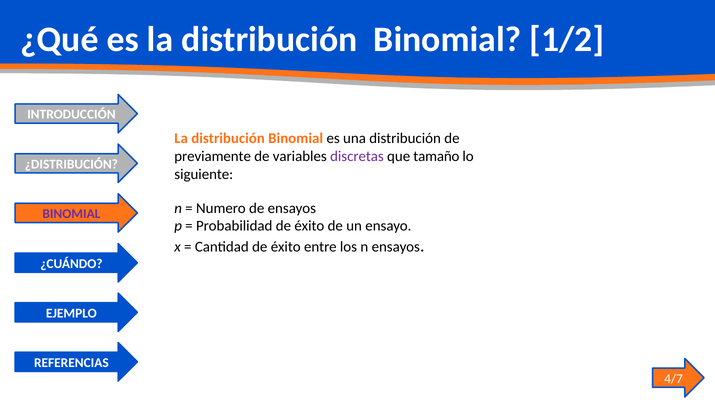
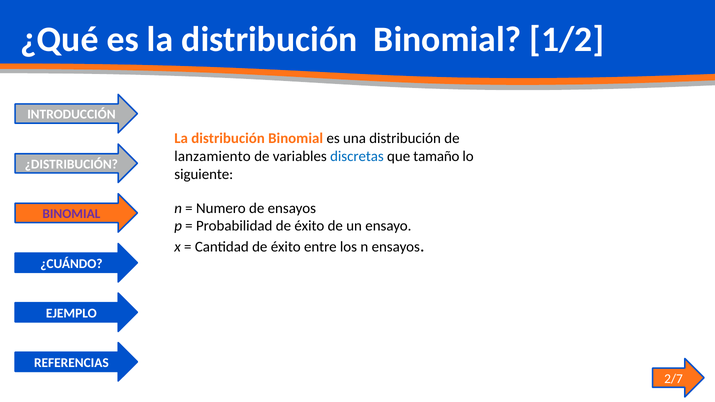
previamente: previamente -> lanzamiento
discretas colour: purple -> blue
4/7: 4/7 -> 2/7
